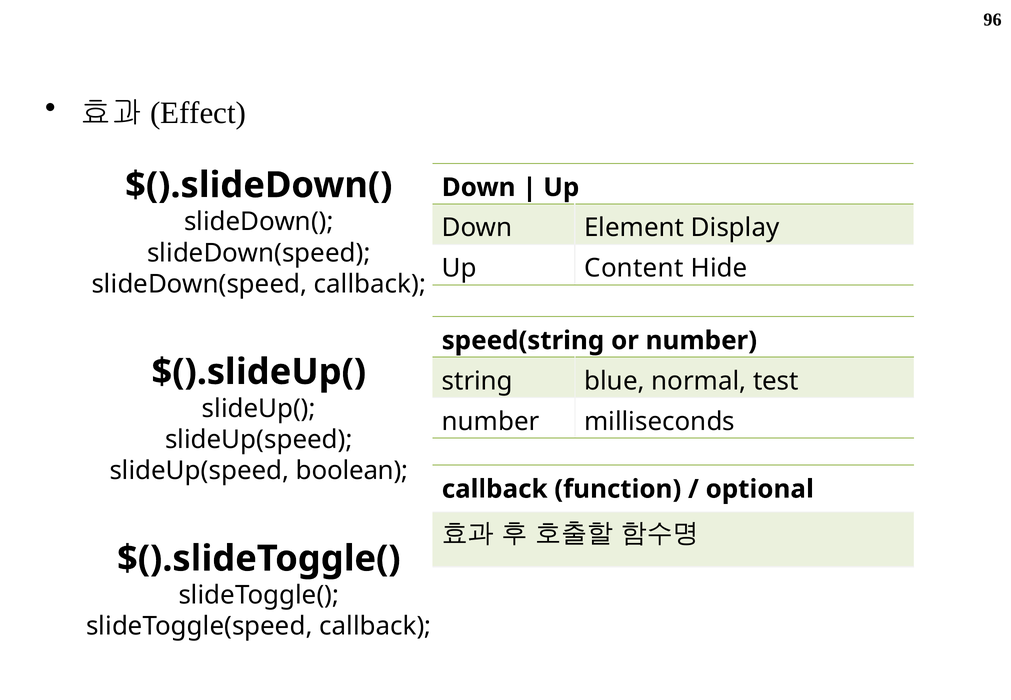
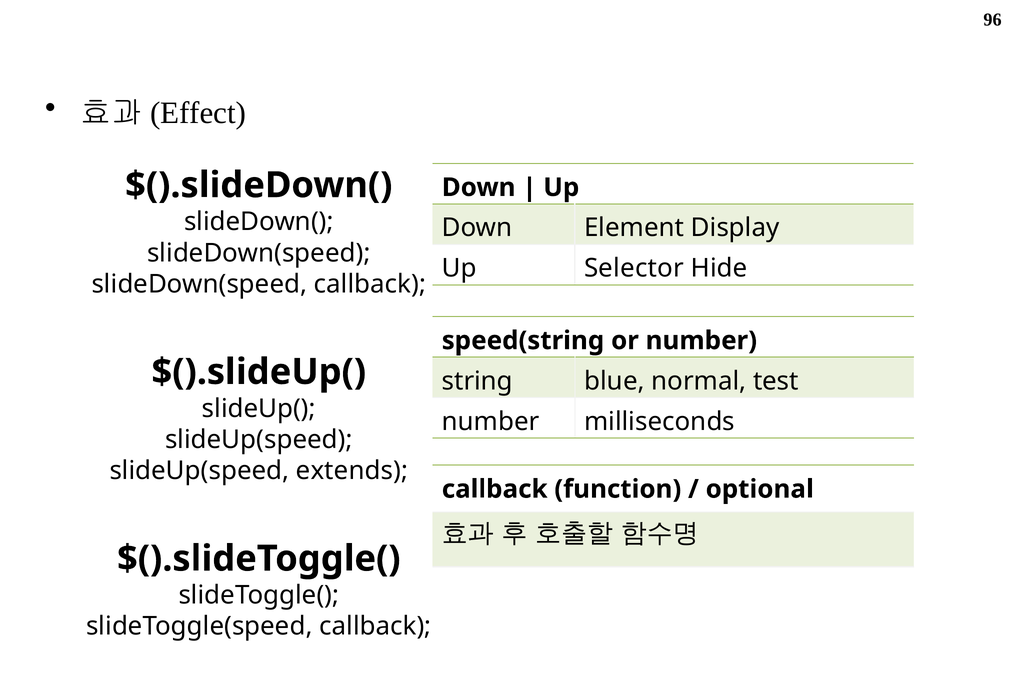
Content: Content -> Selector
boolean: boolean -> extends
